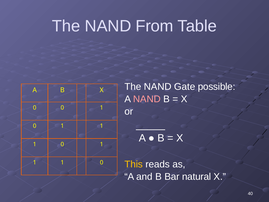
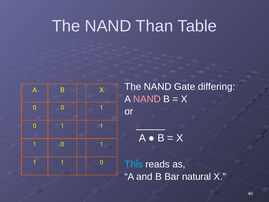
From: From -> Than
possible: possible -> differing
This colour: yellow -> light blue
